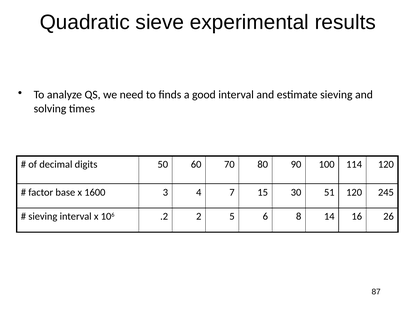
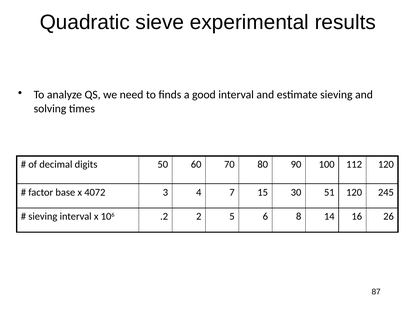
114: 114 -> 112
1600: 1600 -> 4072
